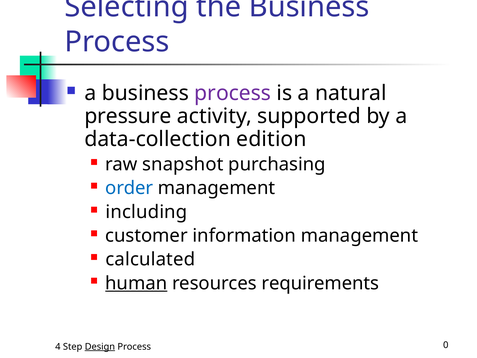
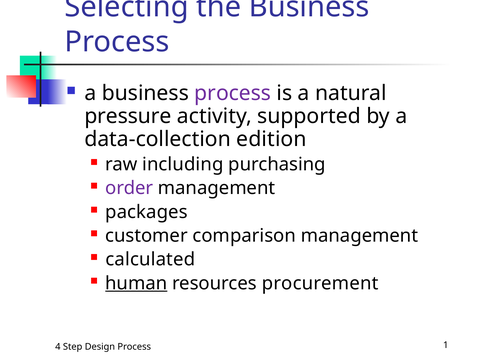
snapshot: snapshot -> including
order colour: blue -> purple
including: including -> packages
information: information -> comparison
requirements: requirements -> procurement
Design underline: present -> none
0: 0 -> 1
